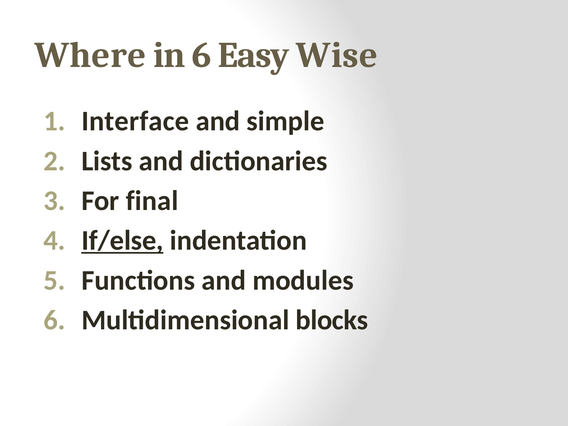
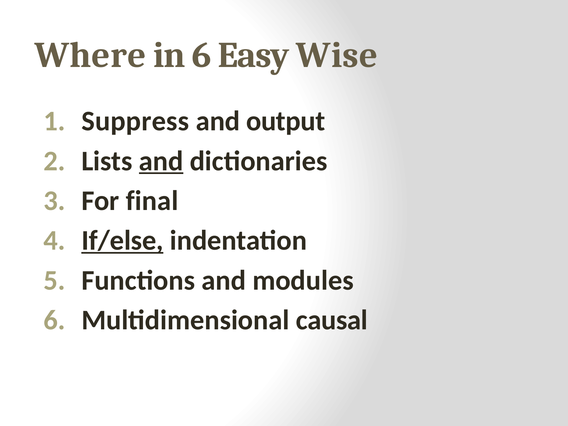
Interface: Interface -> Suppress
simple: simple -> output
and at (161, 161) underline: none -> present
blocks: blocks -> causal
